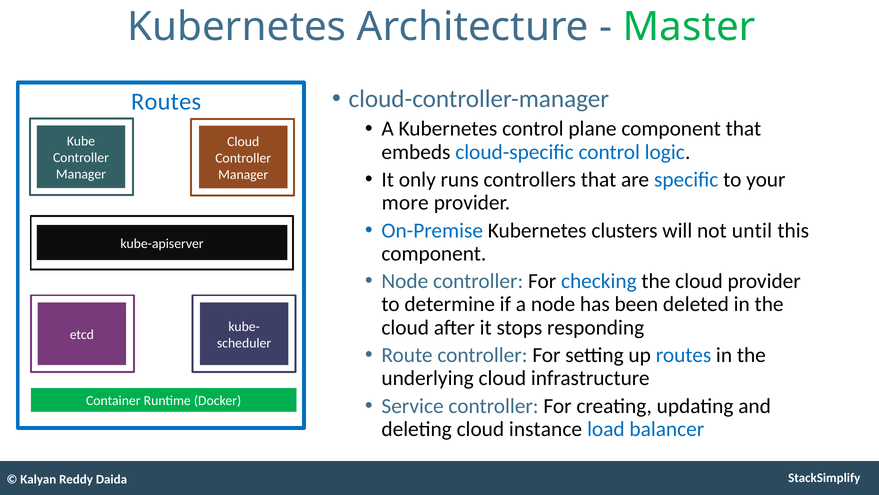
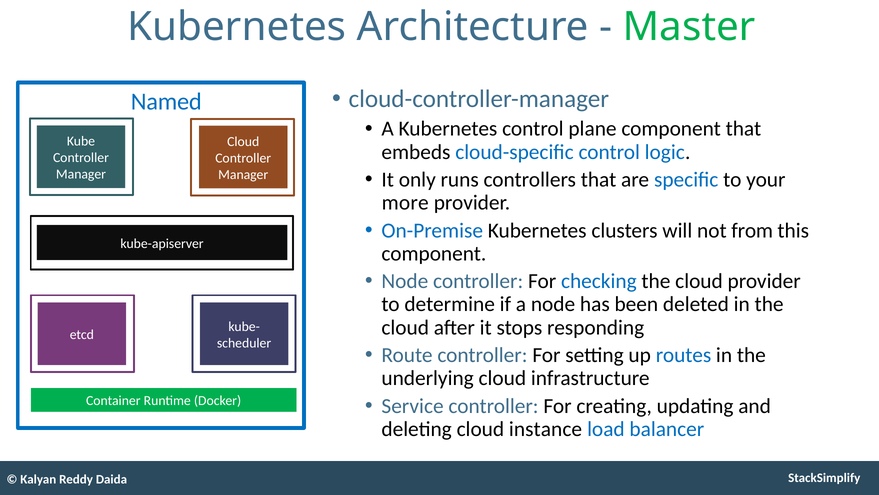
Routes at (166, 101): Routes -> Named
until: until -> from
